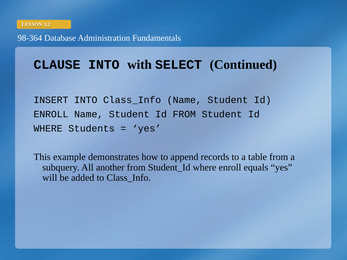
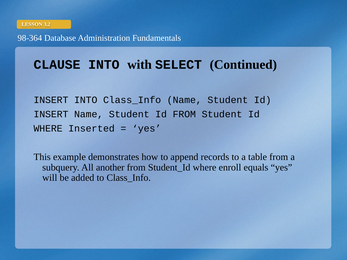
ENROLL at (51, 114): ENROLL -> INSERT
Students: Students -> Inserted
